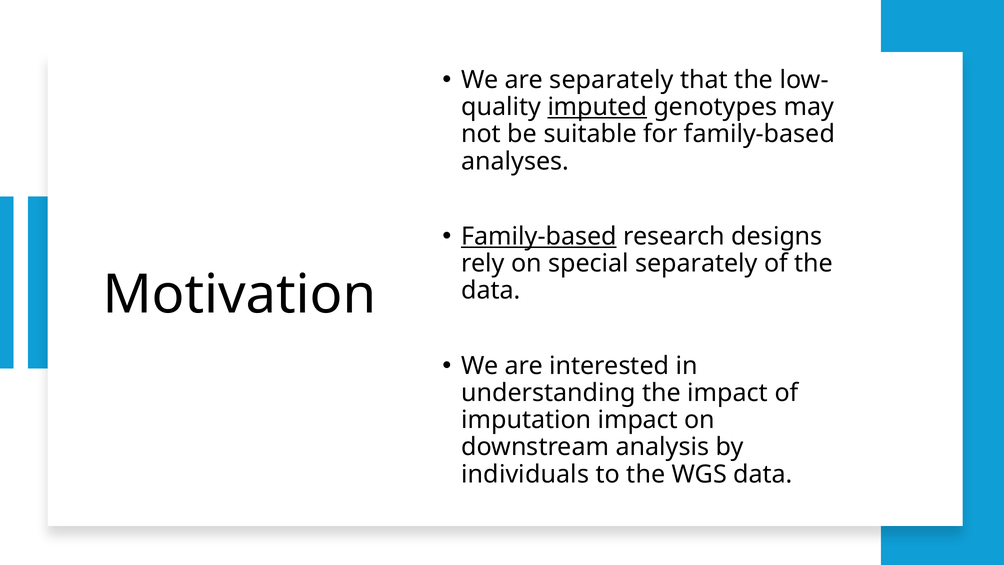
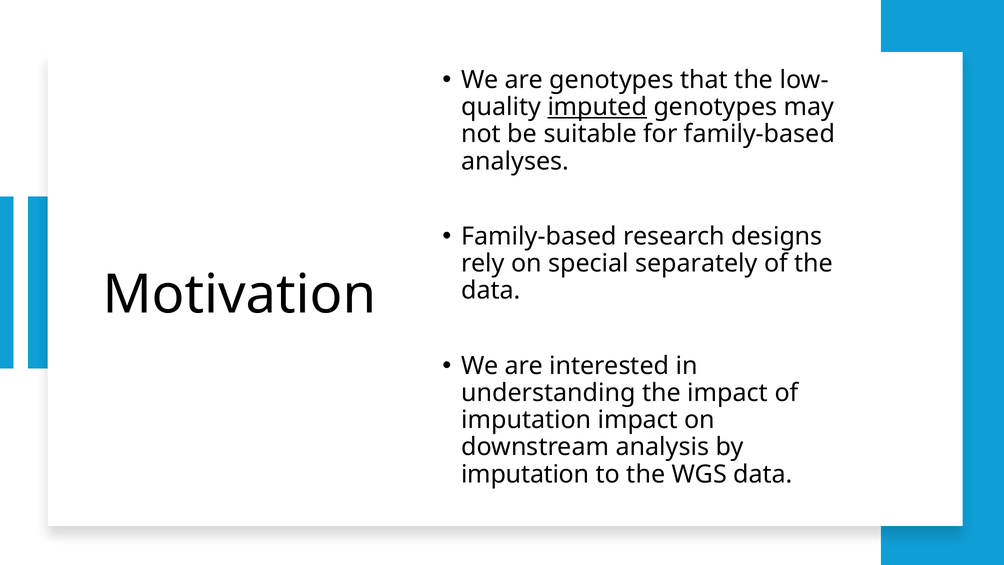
are separately: separately -> genotypes
Family-based at (539, 236) underline: present -> none
individuals at (525, 474): individuals -> imputation
